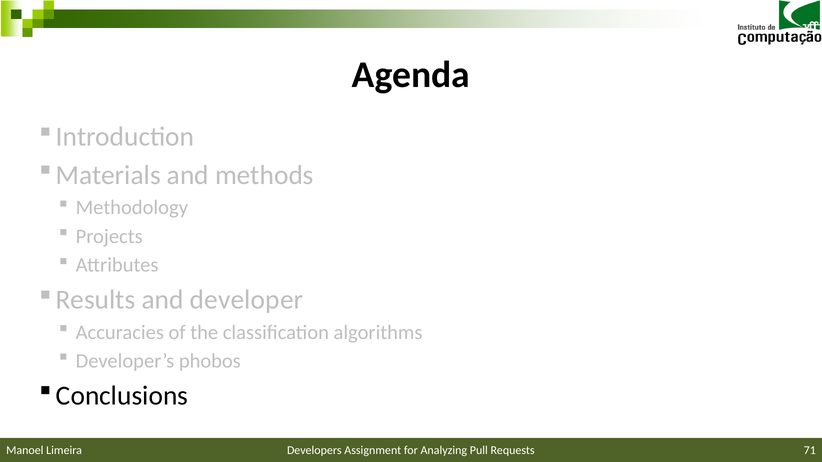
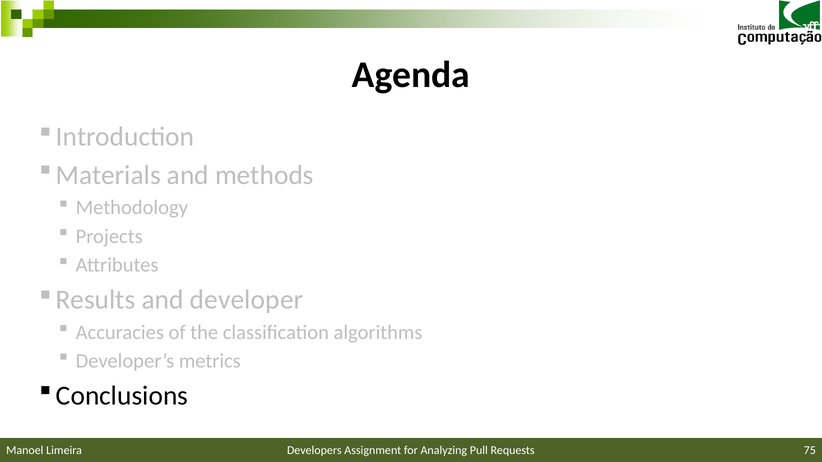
phobos: phobos -> metrics
71: 71 -> 75
